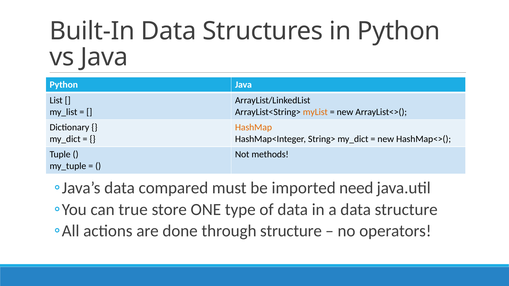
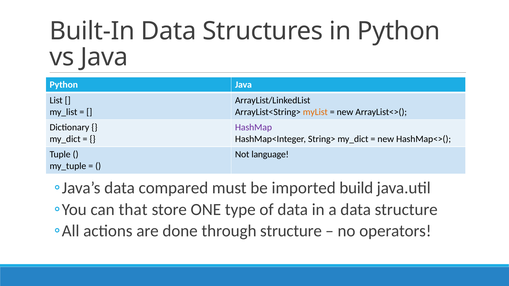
HashMap colour: orange -> purple
methods: methods -> language
need: need -> build
true: true -> that
